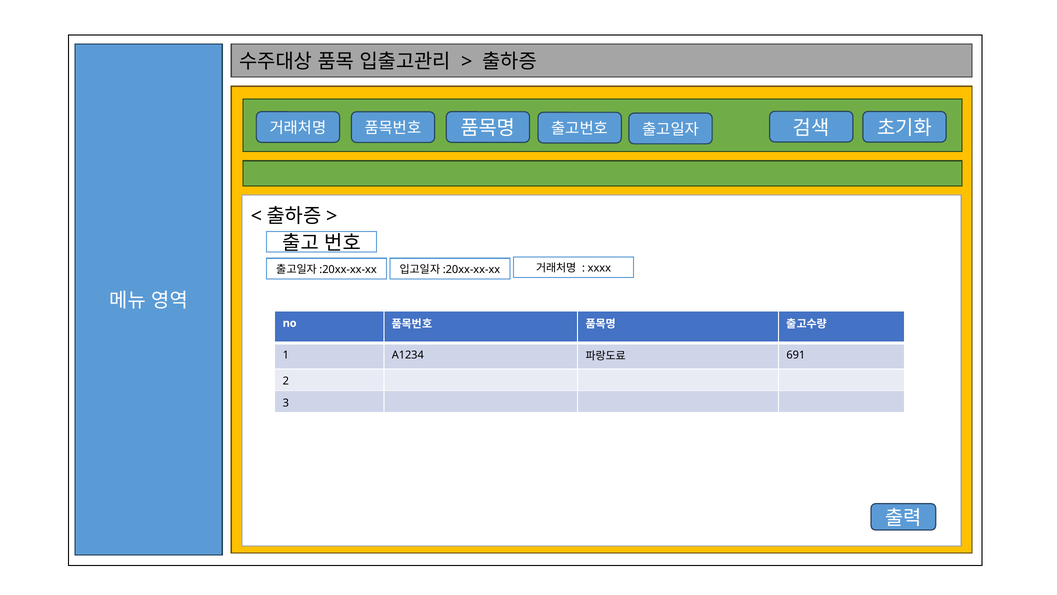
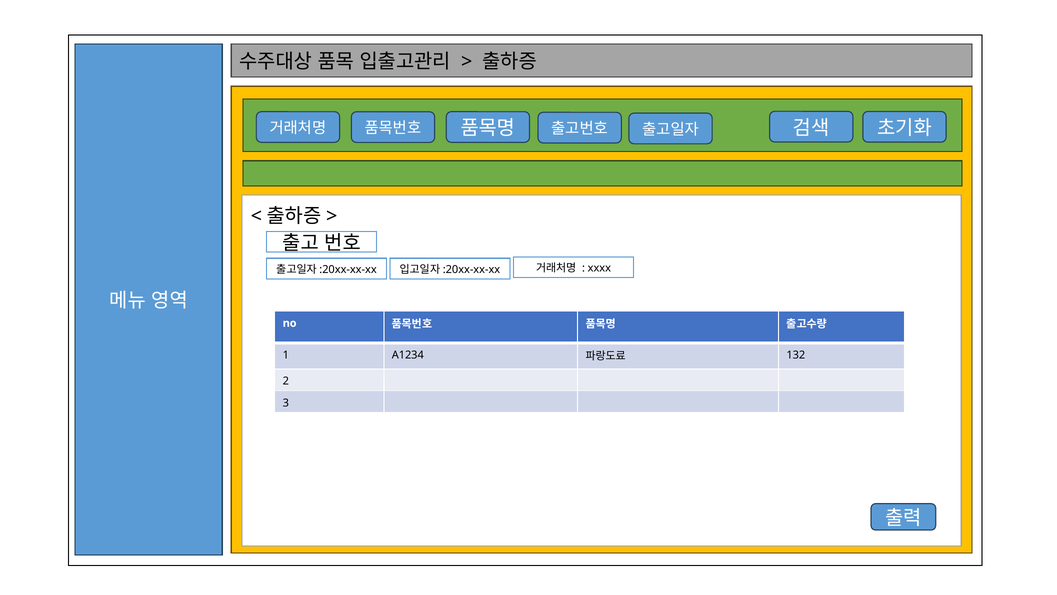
691: 691 -> 132
